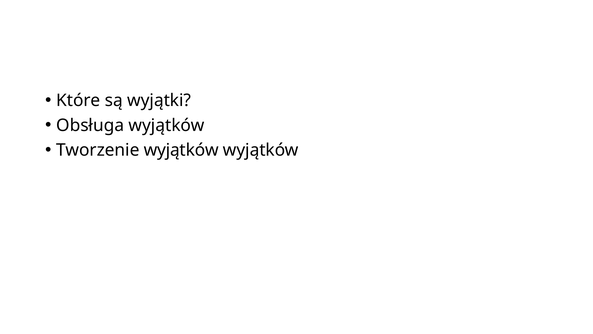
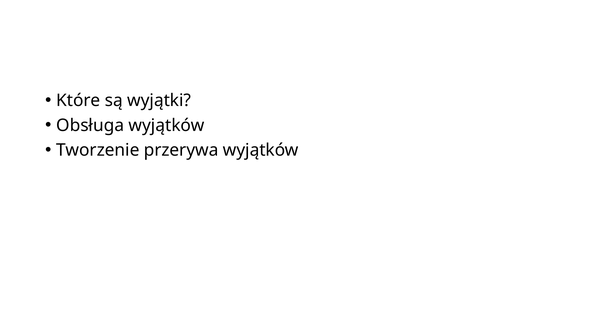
Tworzenie wyjątków: wyjątków -> przerywa
